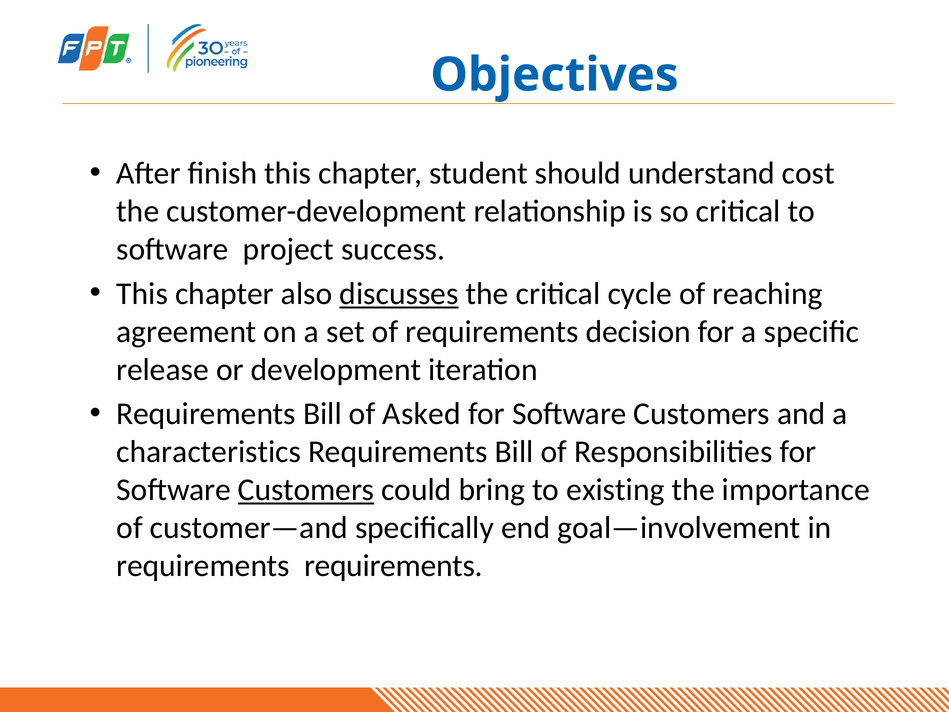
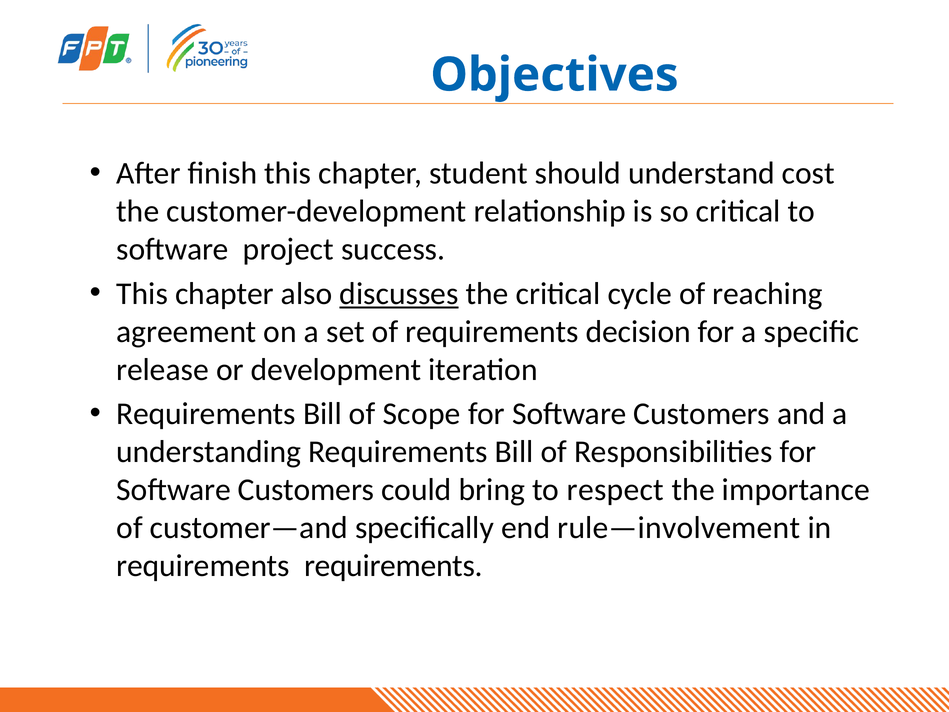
Asked: Asked -> Scope
characteristics: characteristics -> understanding
Customers at (306, 490) underline: present -> none
existing: existing -> respect
goal—involvement: goal—involvement -> rule—involvement
